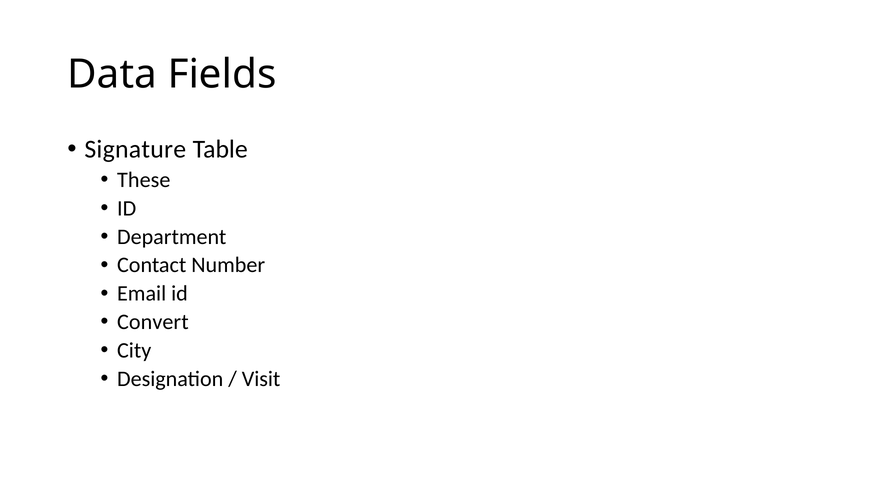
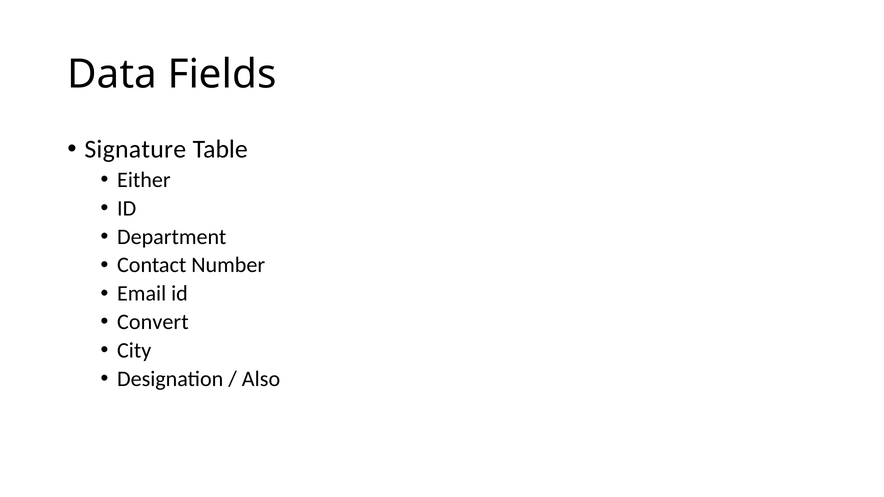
These: These -> Either
Visit: Visit -> Also
